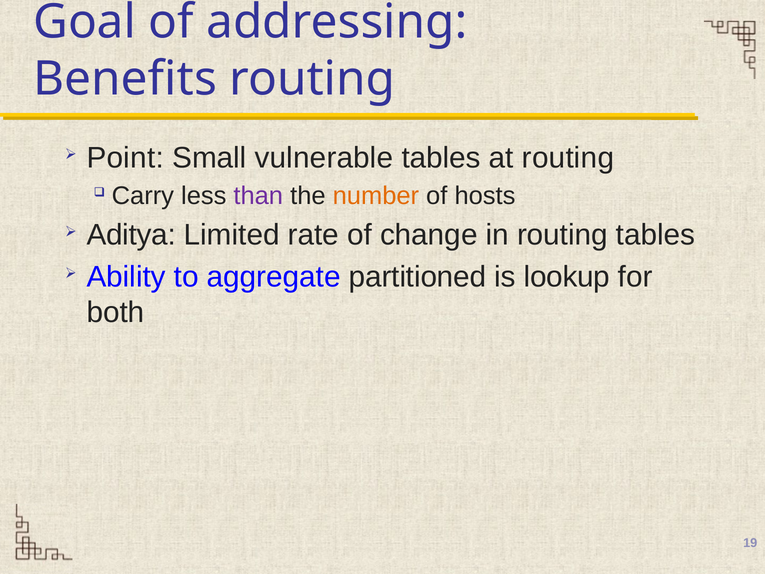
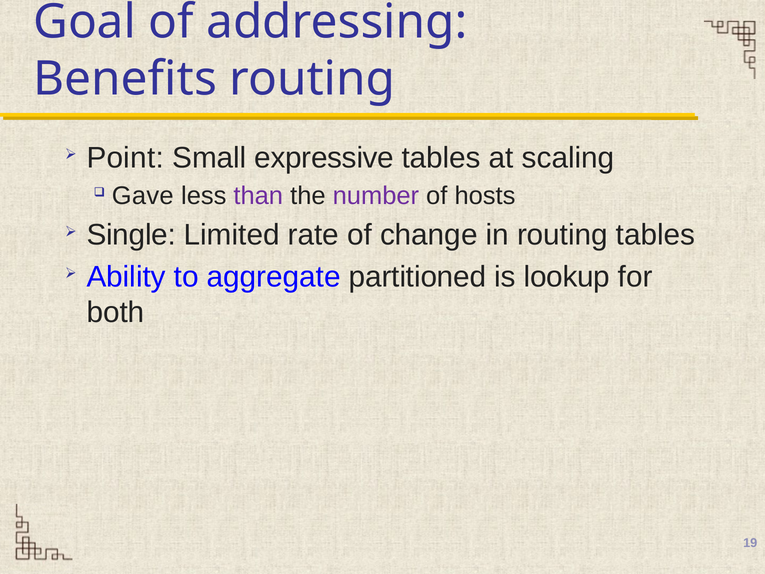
vulnerable: vulnerable -> expressive
at routing: routing -> scaling
Carry: Carry -> Gave
number colour: orange -> purple
Aditya: Aditya -> Single
